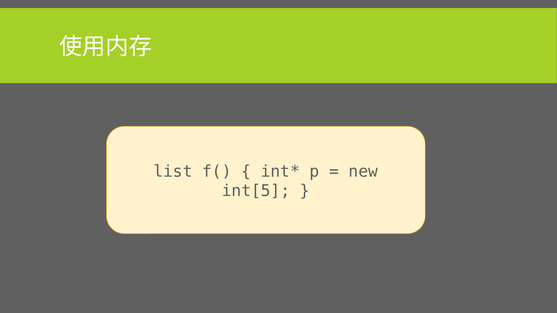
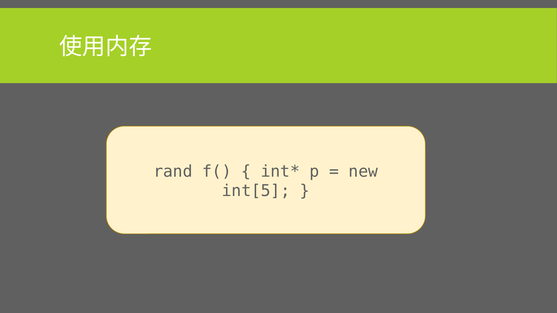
list: list -> rand
